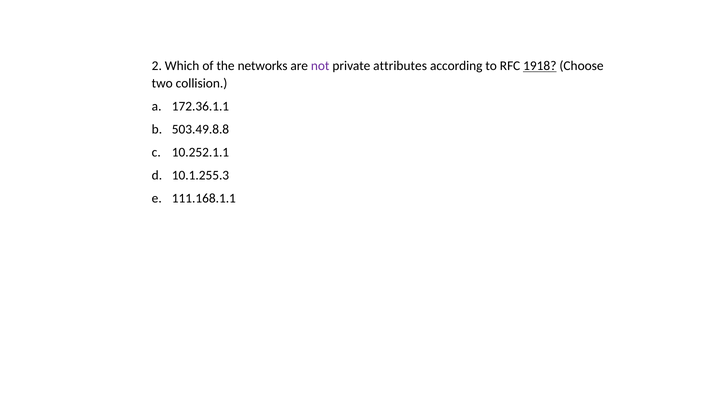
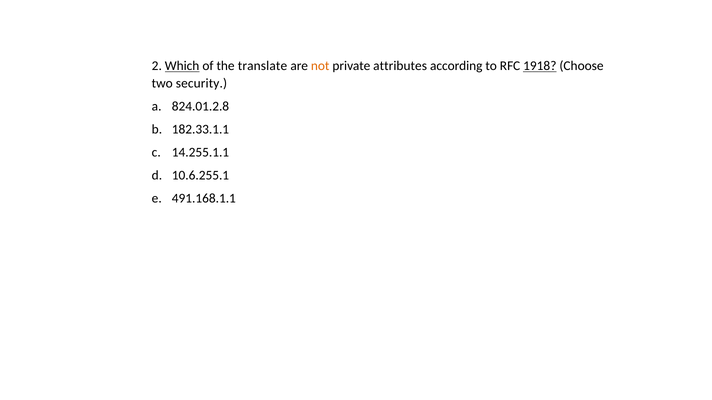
Which underline: none -> present
networks: networks -> translate
not colour: purple -> orange
collision: collision -> security
172.36.1.1: 172.36.1.1 -> 824.01.2.8
503.49.8.8: 503.49.8.8 -> 182.33.1.1
10.252.1.1: 10.252.1.1 -> 14.255.1.1
10.1.255.3: 10.1.255.3 -> 10.6.255.1
111.168.1.1: 111.168.1.1 -> 491.168.1.1
